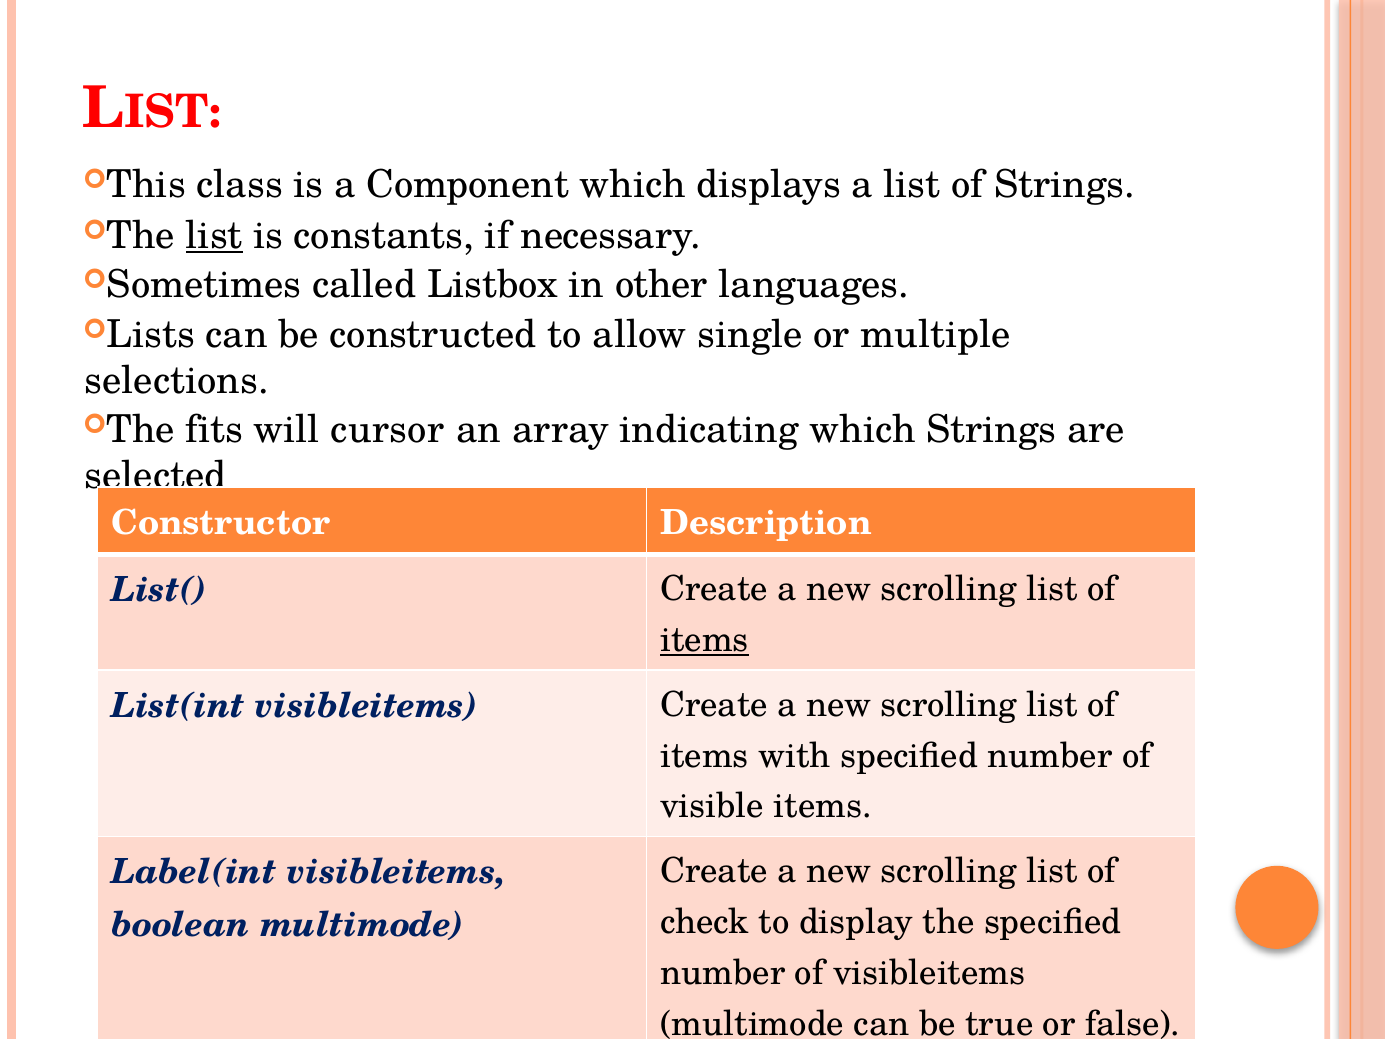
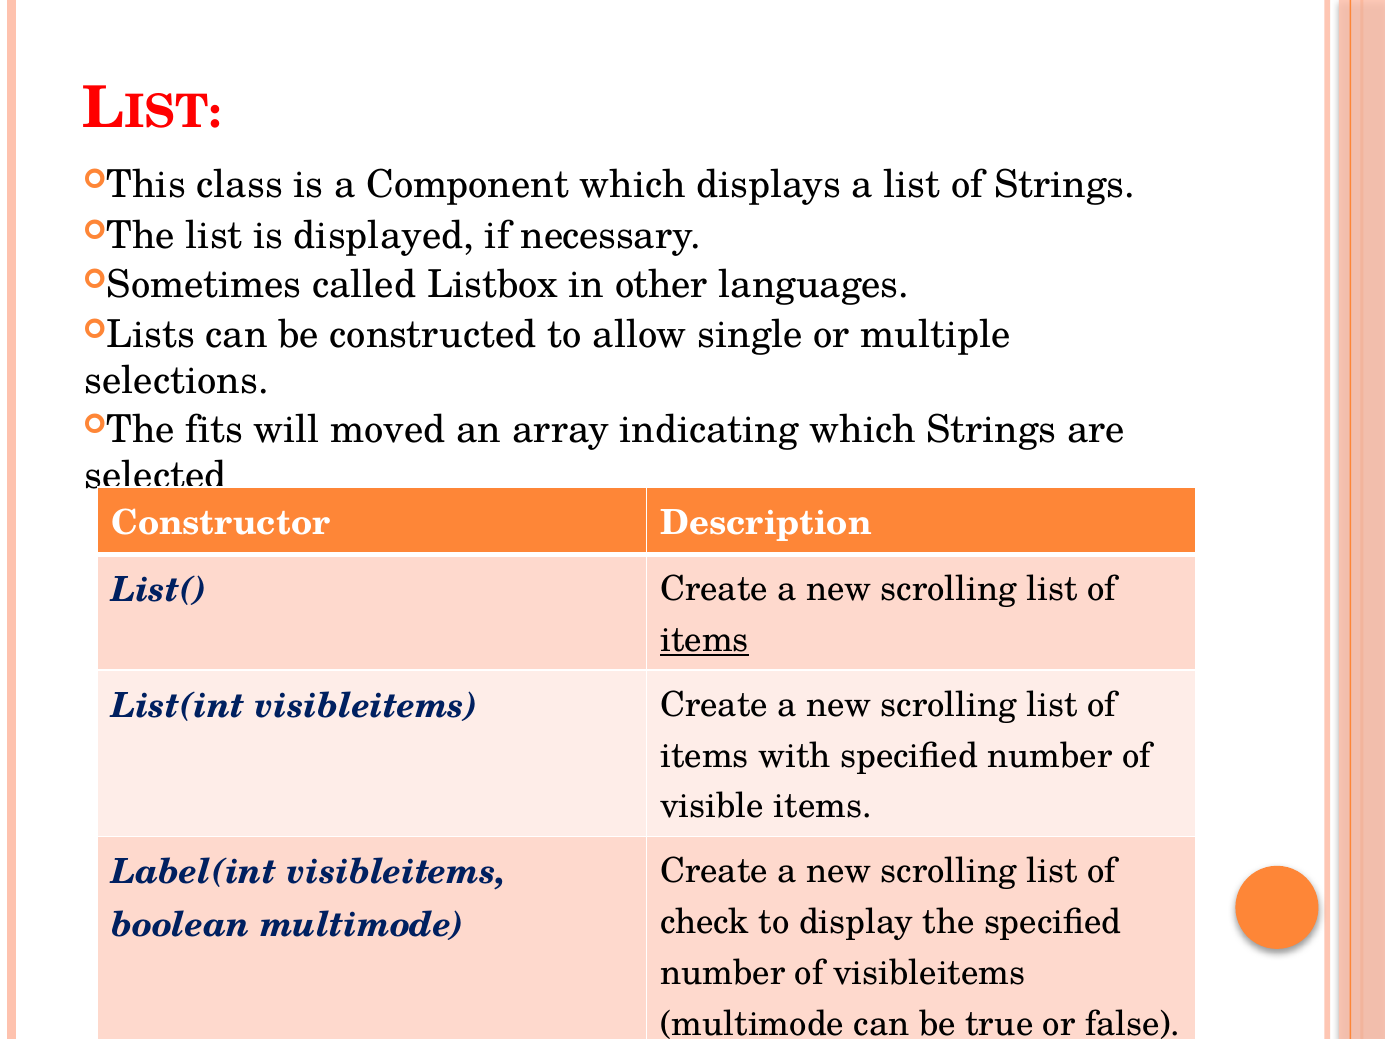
list at (214, 236) underline: present -> none
constants: constants -> displayed
cursor: cursor -> moved
